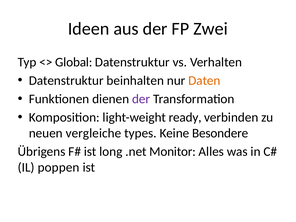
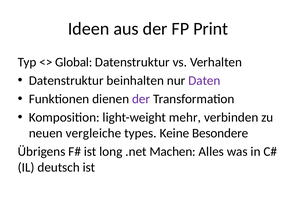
Zwei: Zwei -> Print
Daten colour: orange -> purple
ready: ready -> mehr
Monitor: Monitor -> Machen
poppen: poppen -> deutsch
